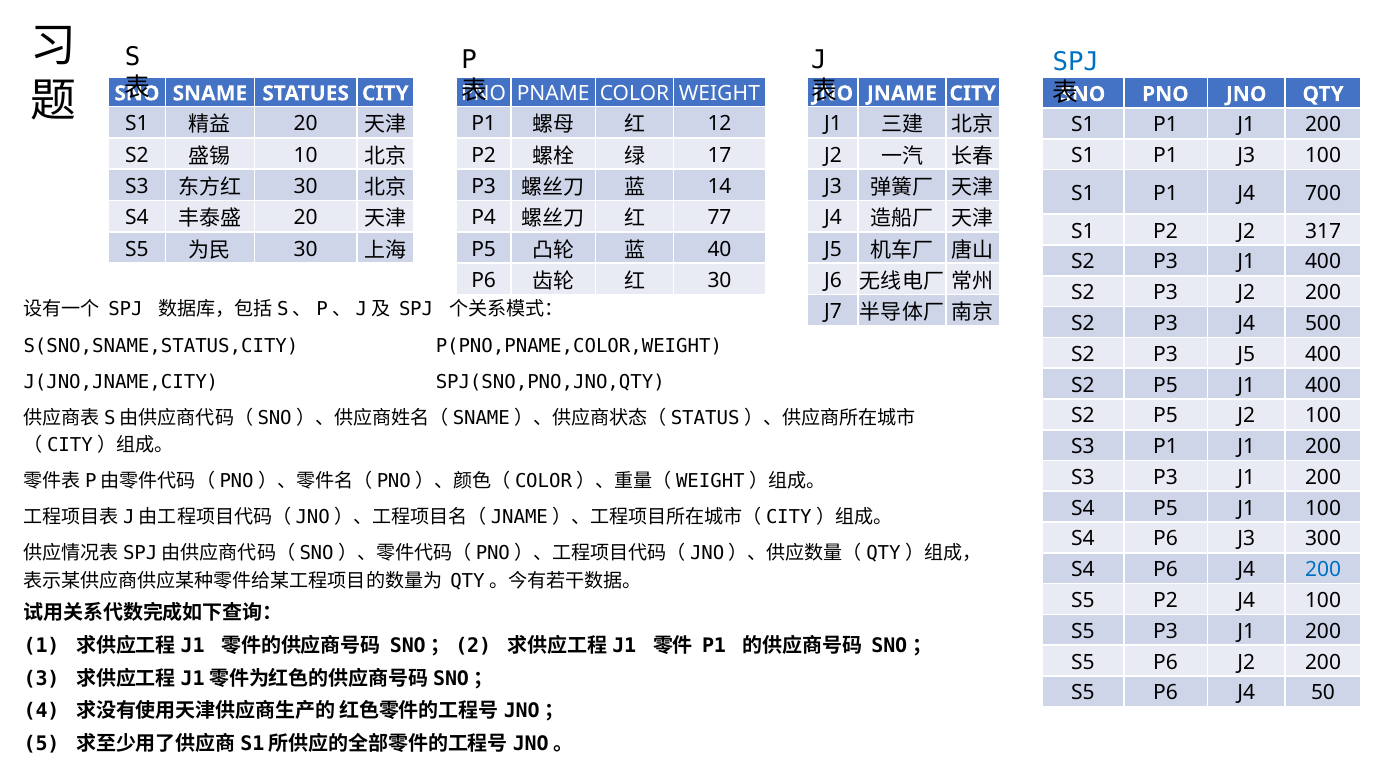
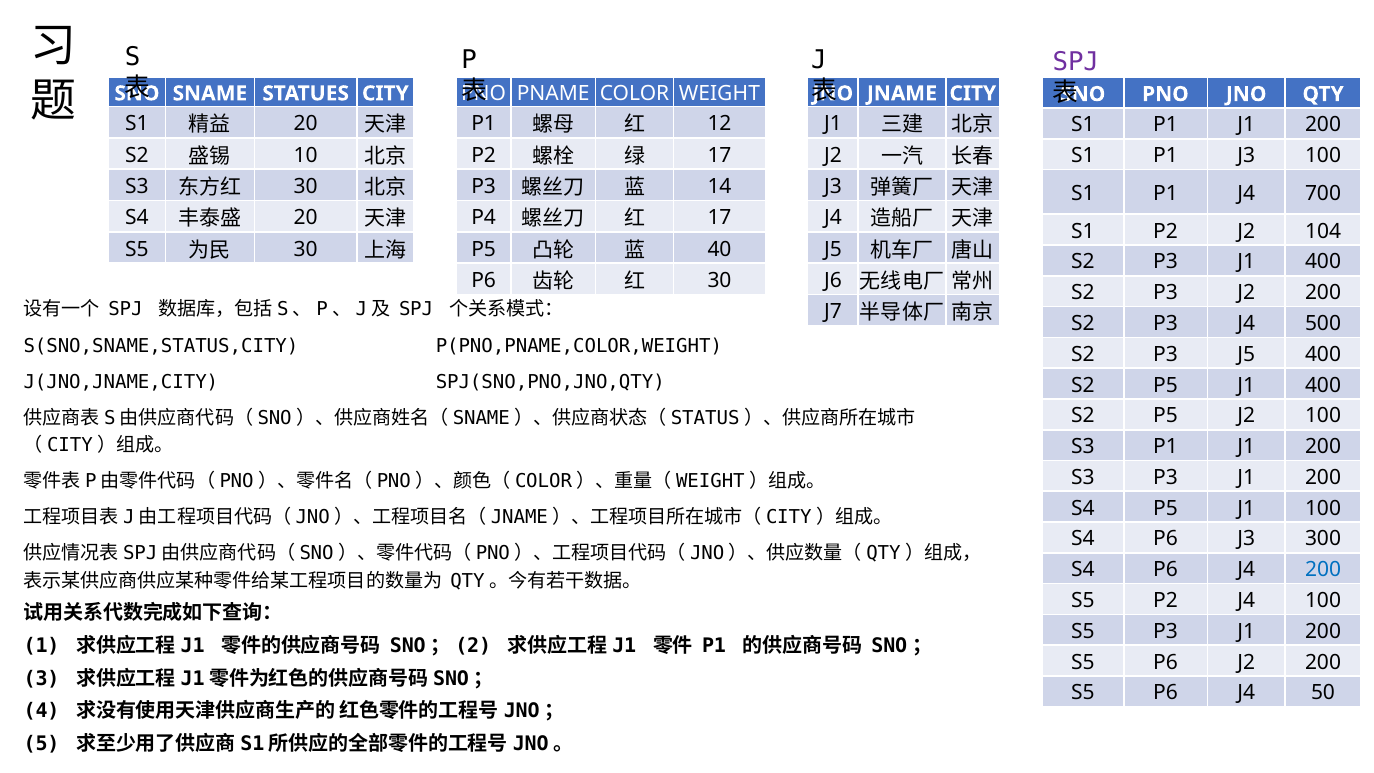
SPJ at (1076, 62) colour: blue -> purple
77 at (719, 218): 77 -> 17
317: 317 -> 104
